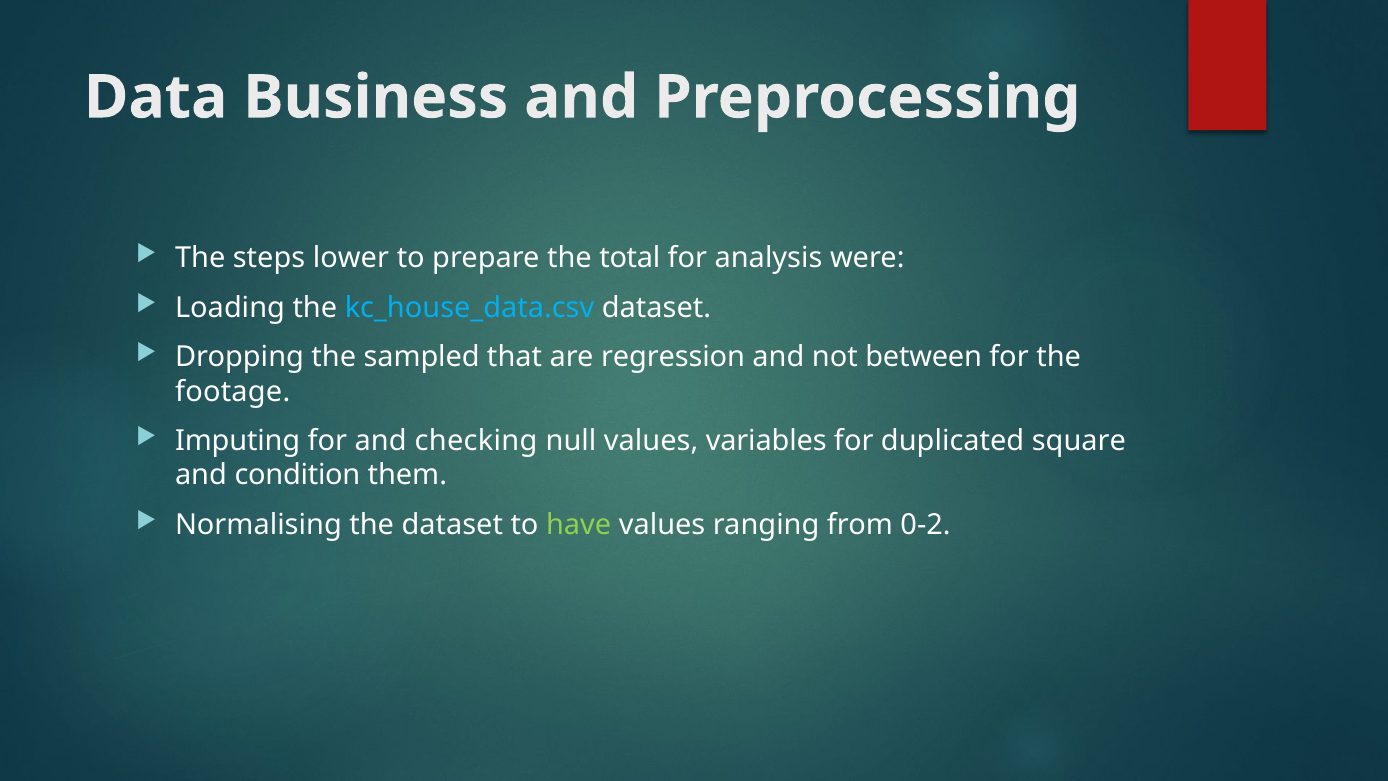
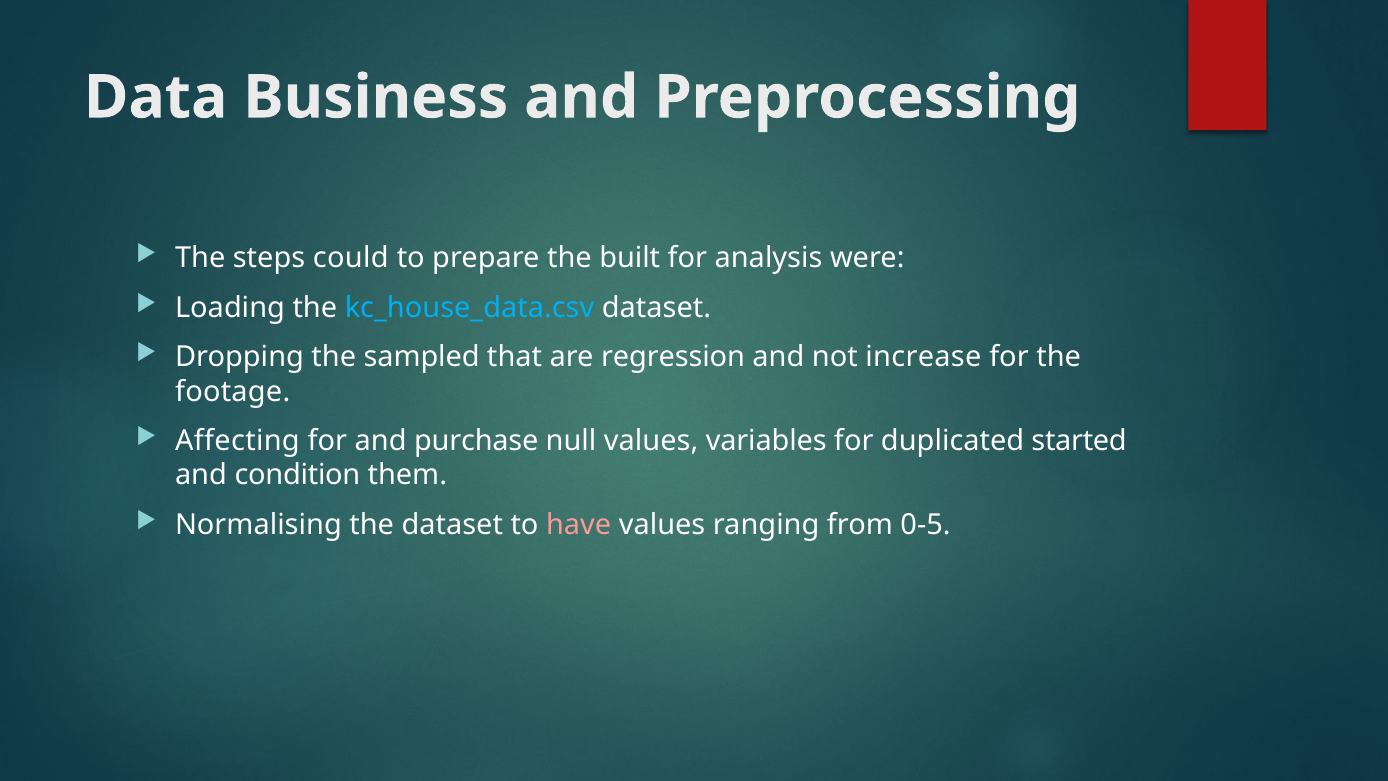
lower: lower -> could
total: total -> built
between: between -> increase
Imputing: Imputing -> Affecting
checking: checking -> purchase
square: square -> started
have colour: light green -> pink
0-2: 0-2 -> 0-5
